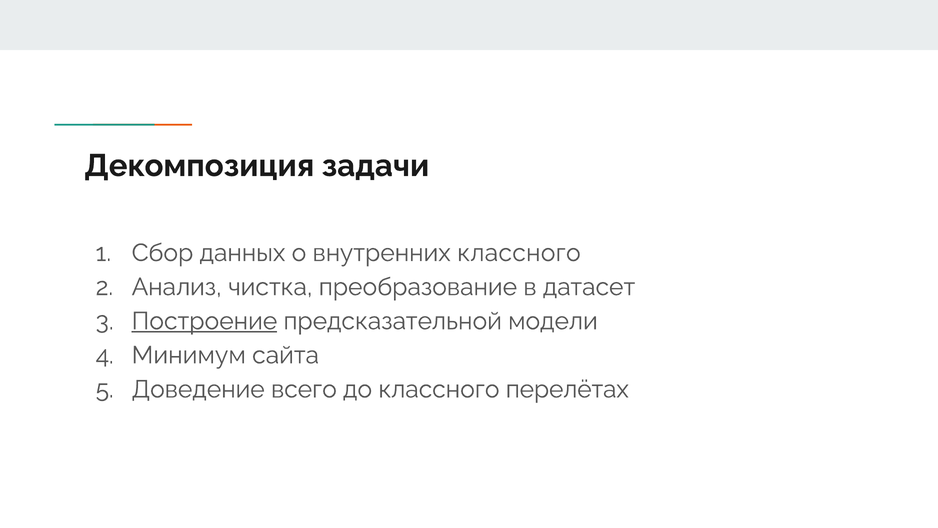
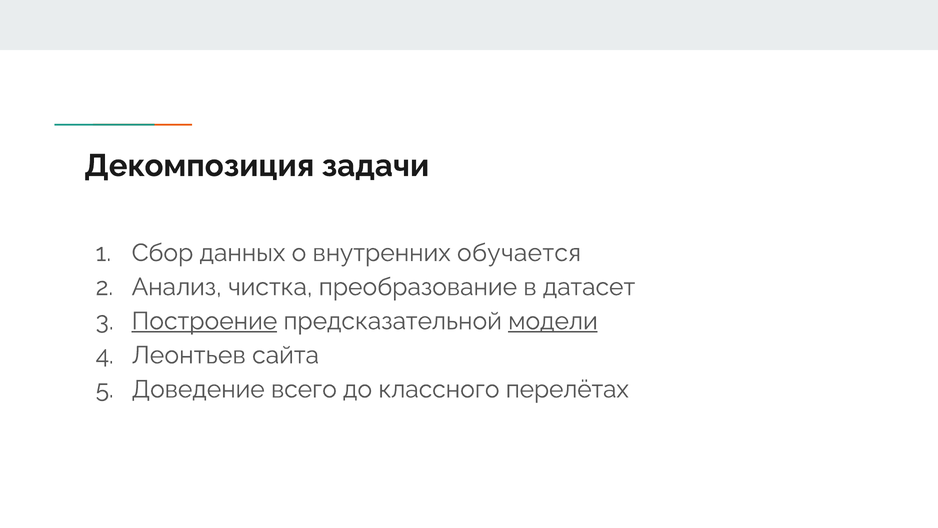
внутренних классного: классного -> обучается
модели underline: none -> present
Минимум: Минимум -> Леонтьев
